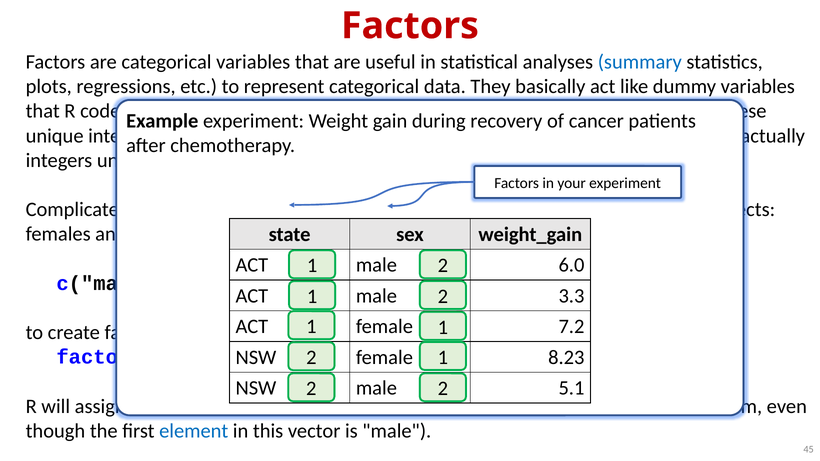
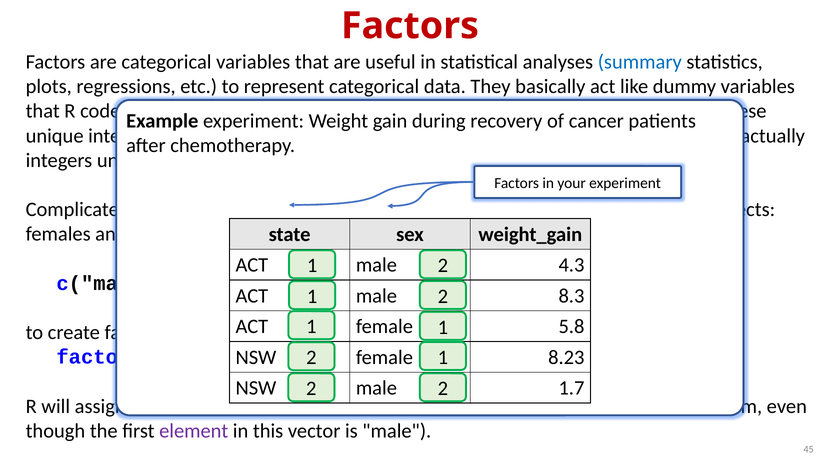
6.0: 6.0 -> 4.3
3.3: 3.3 -> 8.3
7.2: 7.2 -> 5.8
5.1: 5.1 -> 1.7
element colour: blue -> purple
